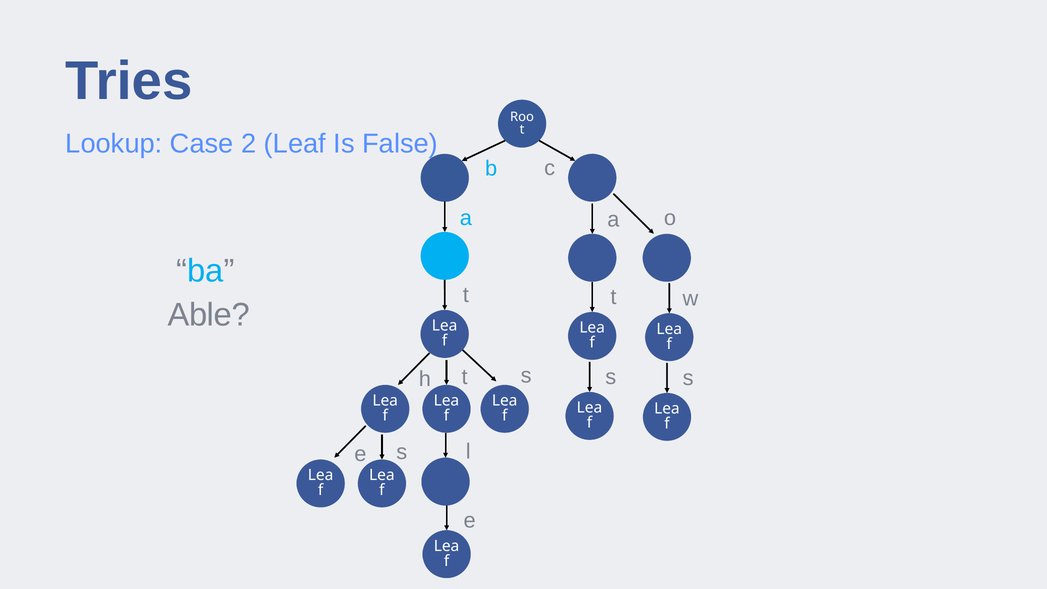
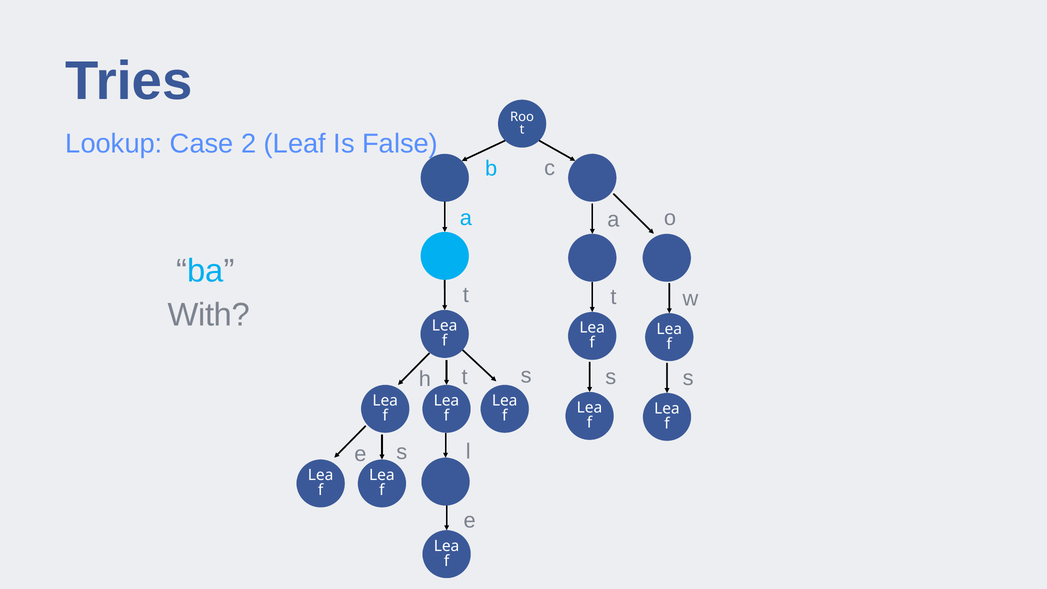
Able: Able -> With
